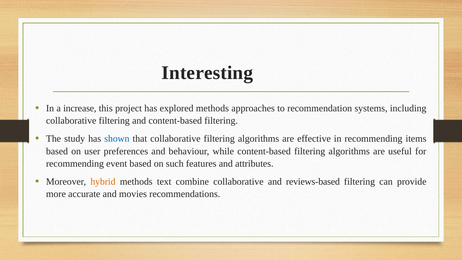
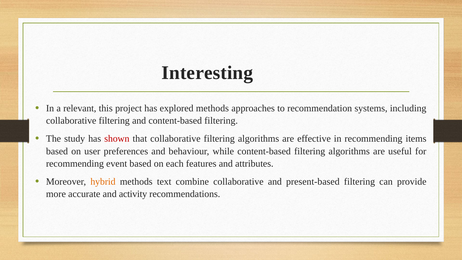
increase: increase -> relevant
shown colour: blue -> red
such: such -> each
reviews-based: reviews-based -> present-based
movies: movies -> activity
